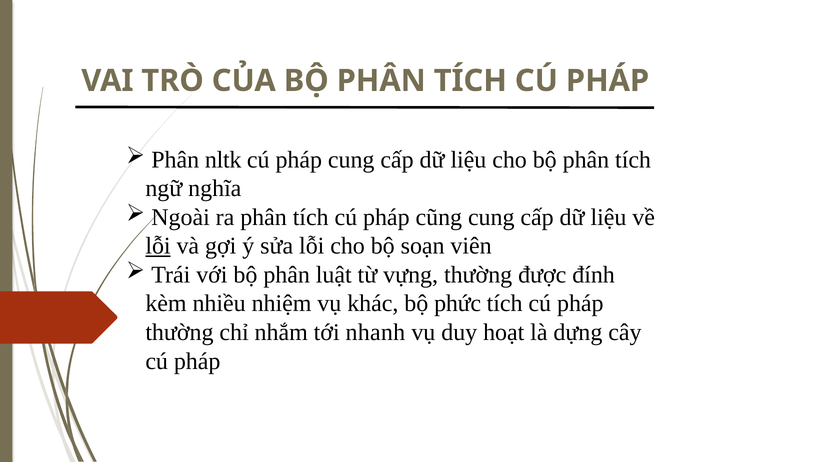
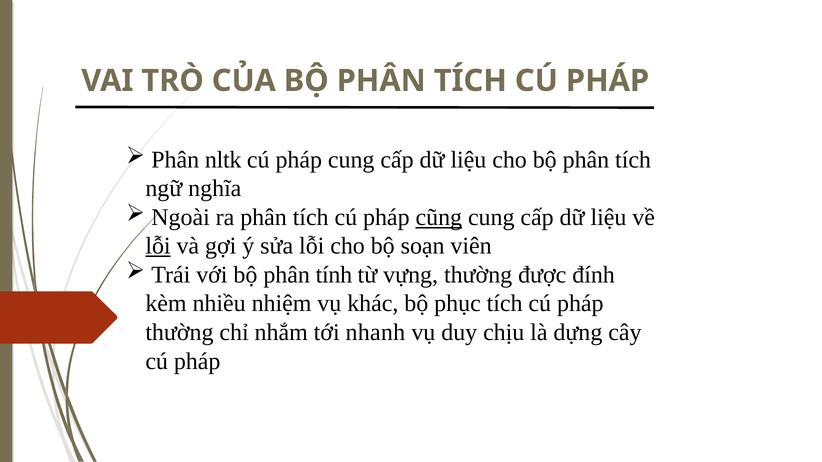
cũng underline: none -> present
luật: luật -> tính
phức: phức -> phục
hoạt: hoạt -> chịu
